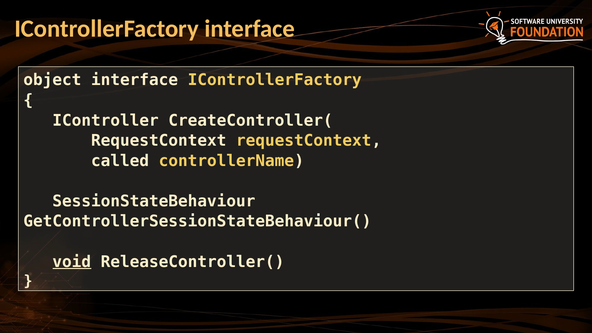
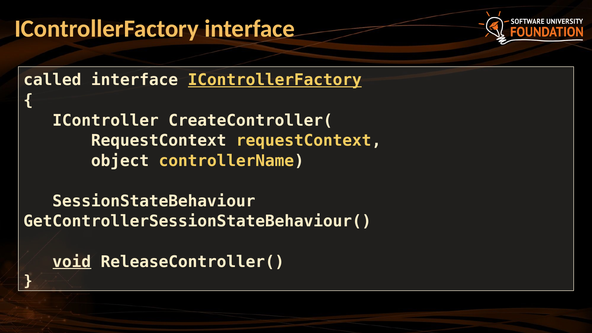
object: object -> called
IControllerFactory at (275, 80) underline: none -> present
called: called -> object
